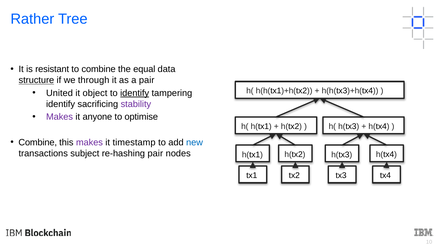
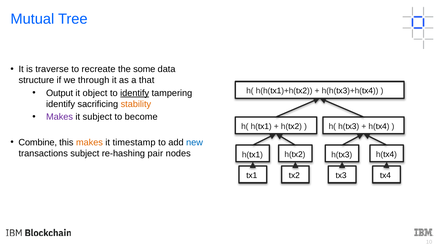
Rather: Rather -> Mutual
resistant: resistant -> traverse
to combine: combine -> recreate
equal: equal -> some
structure underline: present -> none
a pair: pair -> that
United: United -> Output
stability colour: purple -> orange
it anyone: anyone -> subject
optimise: optimise -> become
makes at (89, 142) colour: purple -> orange
